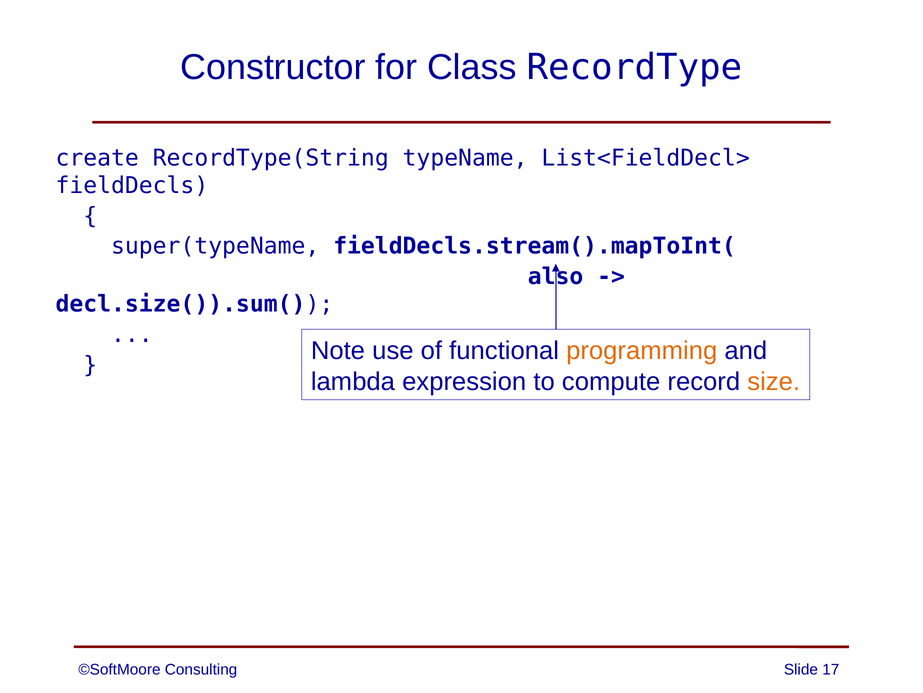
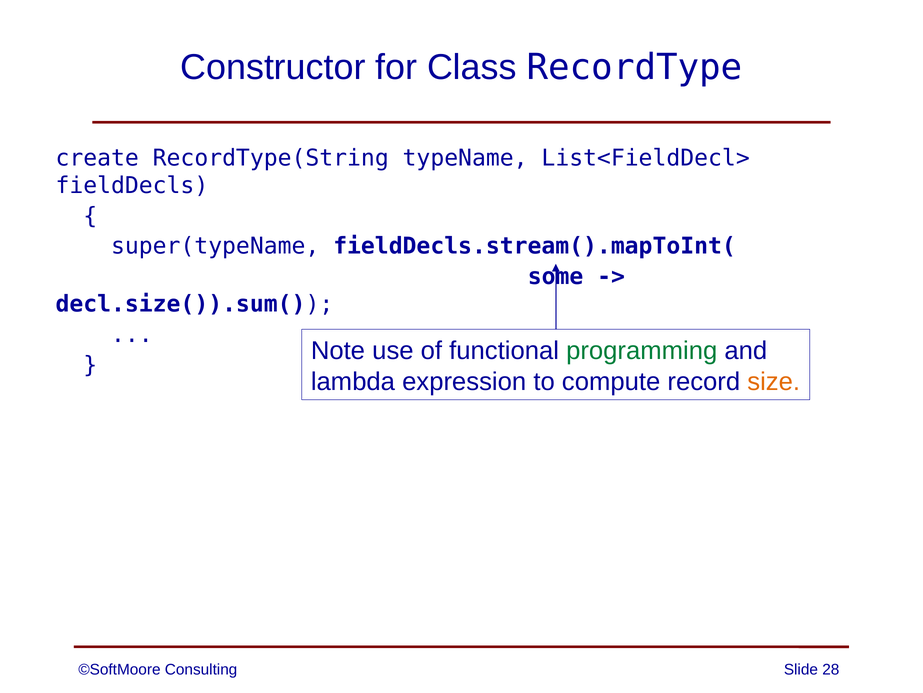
also: also -> some
programming colour: orange -> green
17: 17 -> 28
